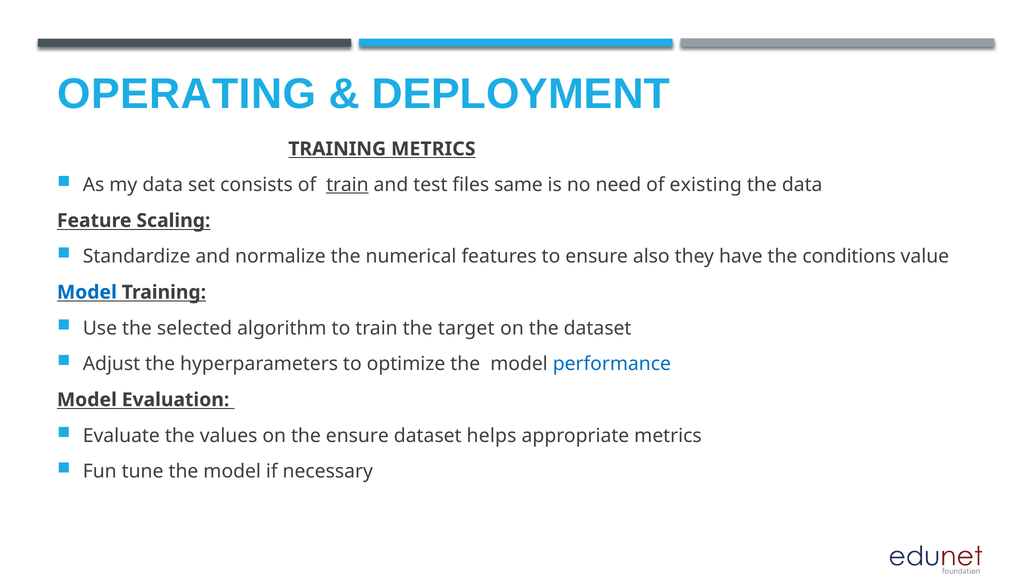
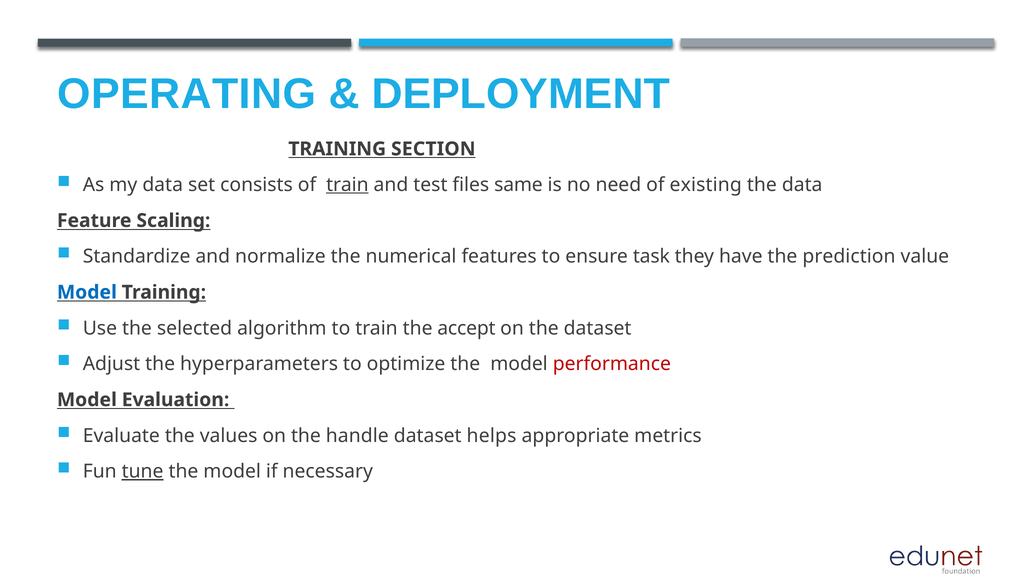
TRAINING METRICS: METRICS -> SECTION
also: also -> task
conditions: conditions -> prediction
target: target -> accept
performance colour: blue -> red
the ensure: ensure -> handle
tune underline: none -> present
